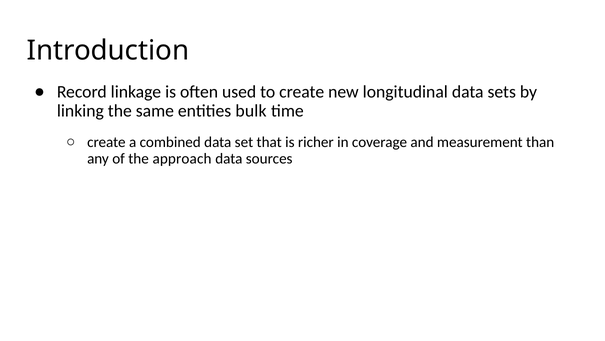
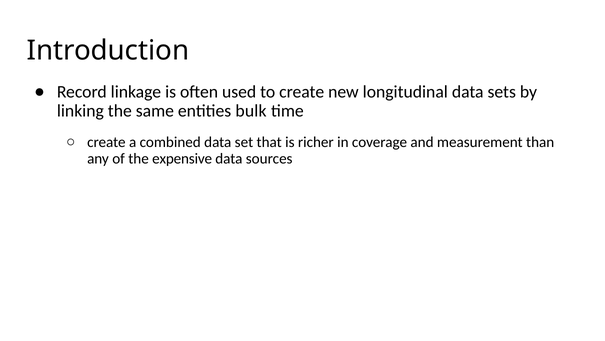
approach: approach -> expensive
